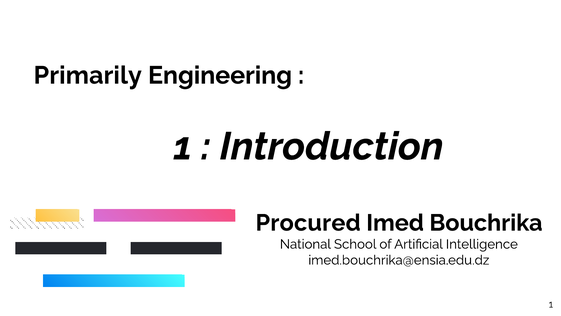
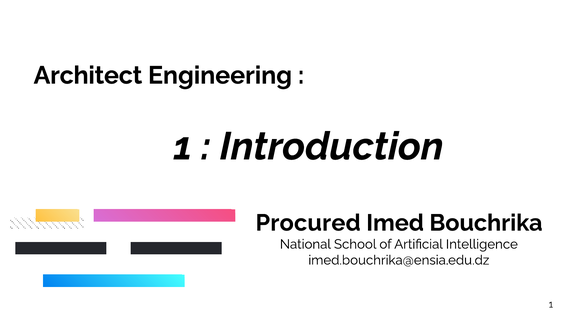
Primarily: Primarily -> Architect
